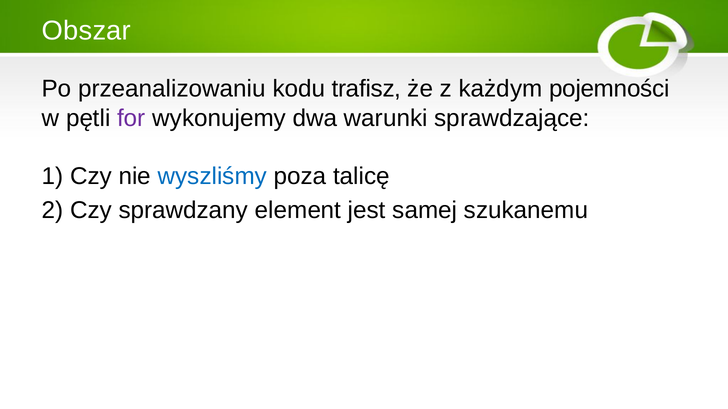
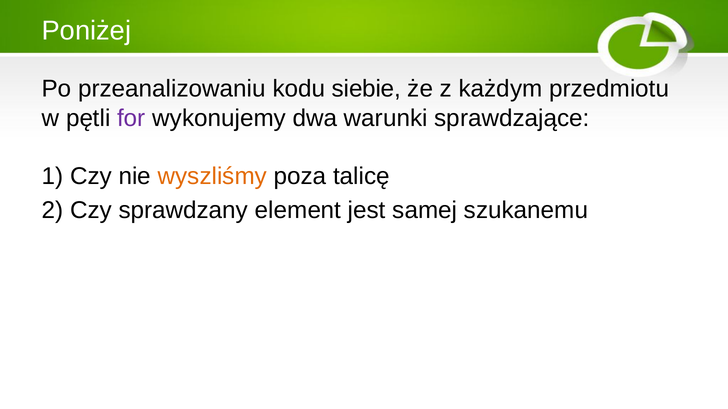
Obszar: Obszar -> Poniżej
trafisz: trafisz -> siebie
pojemności: pojemności -> przedmiotu
wyszliśmy colour: blue -> orange
